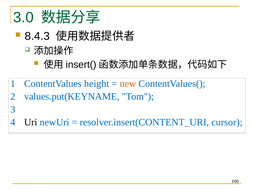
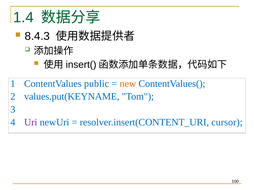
3.0: 3.0 -> 1.4
height: height -> public
Uri colour: black -> purple
